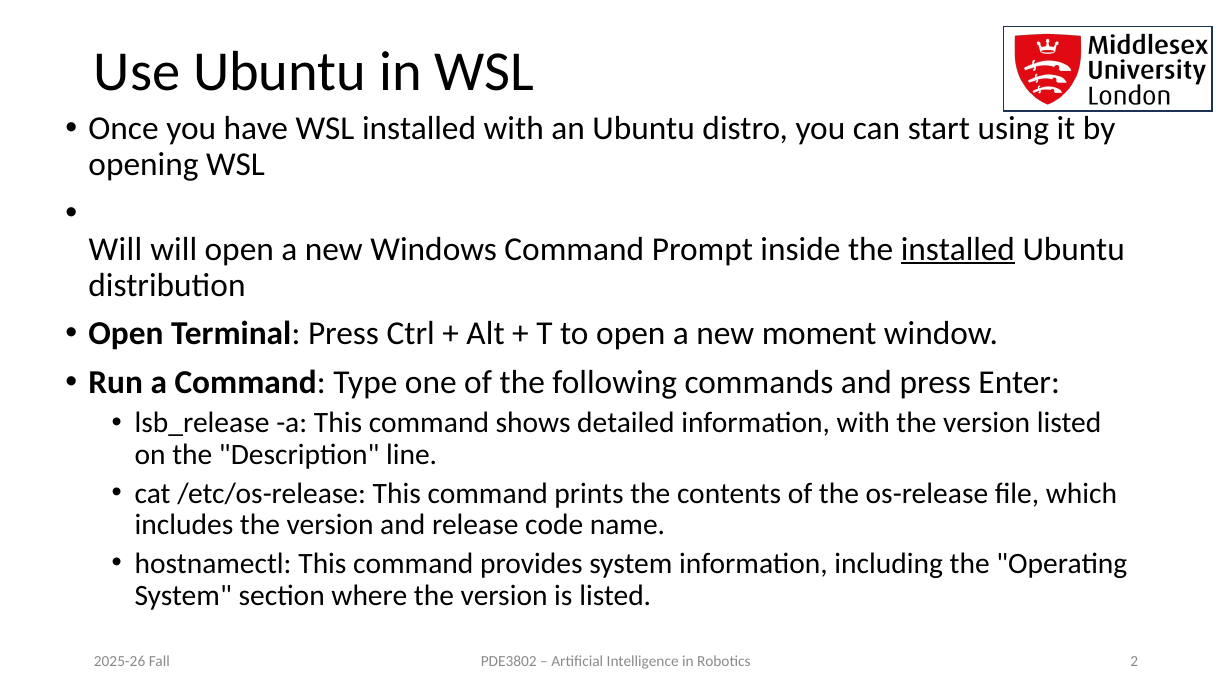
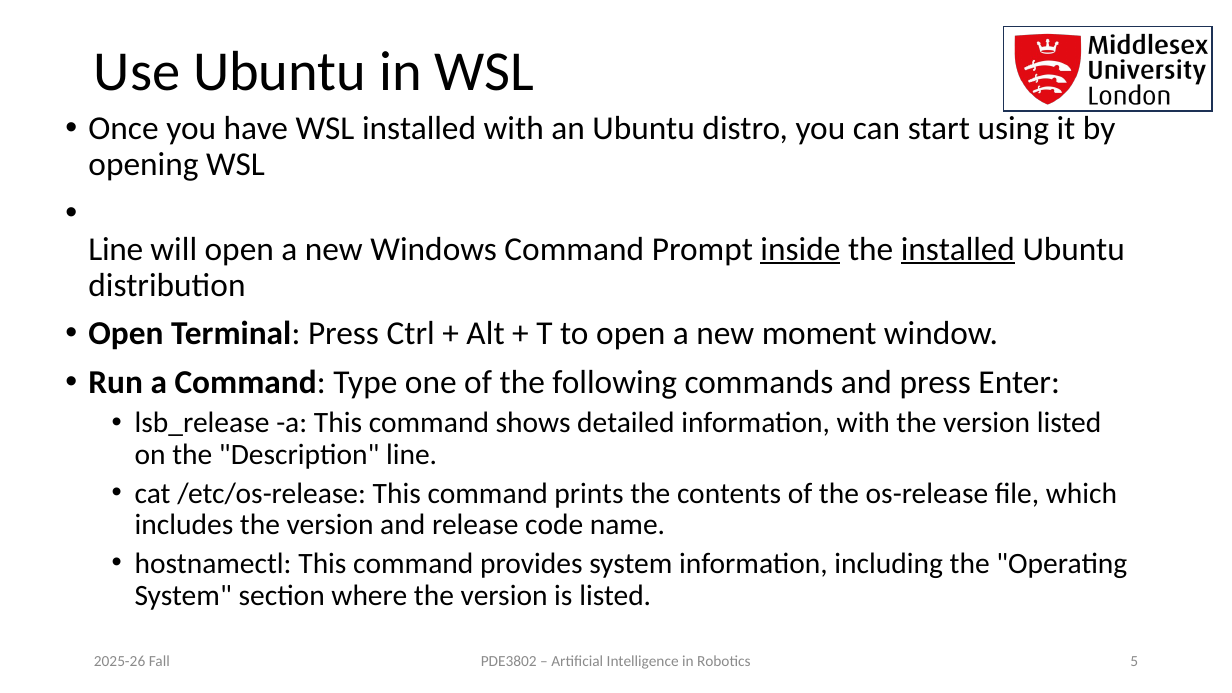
Will at (115, 249): Will -> Line
inside underline: none -> present
2: 2 -> 5
